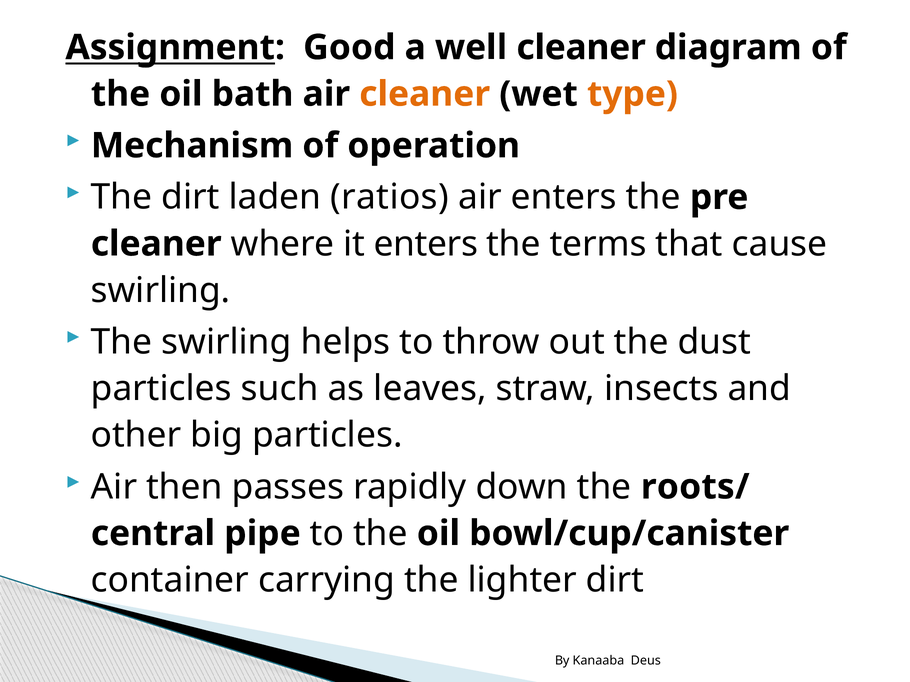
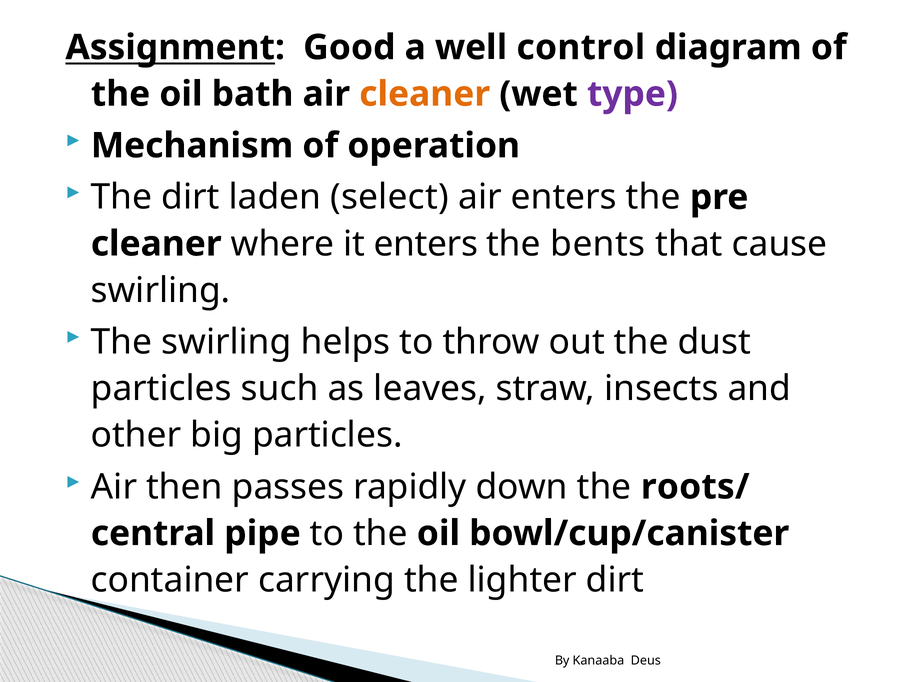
well cleaner: cleaner -> control
type colour: orange -> purple
ratios: ratios -> select
terms: terms -> bents
